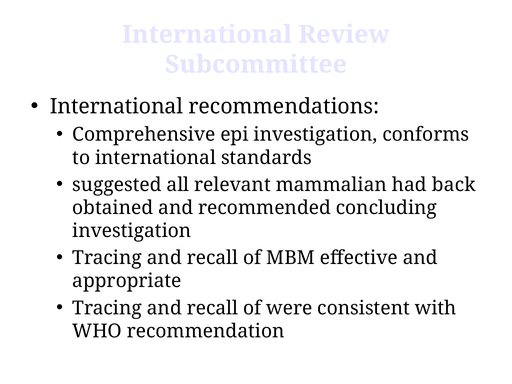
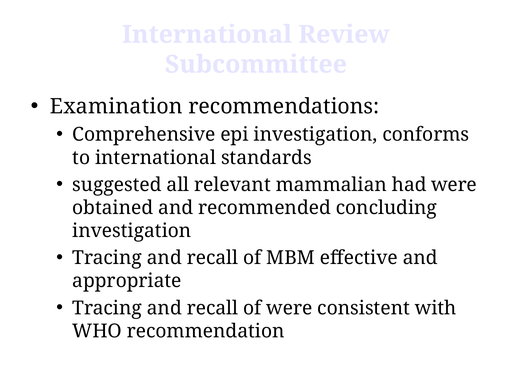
International at (116, 106): International -> Examination
had back: back -> were
